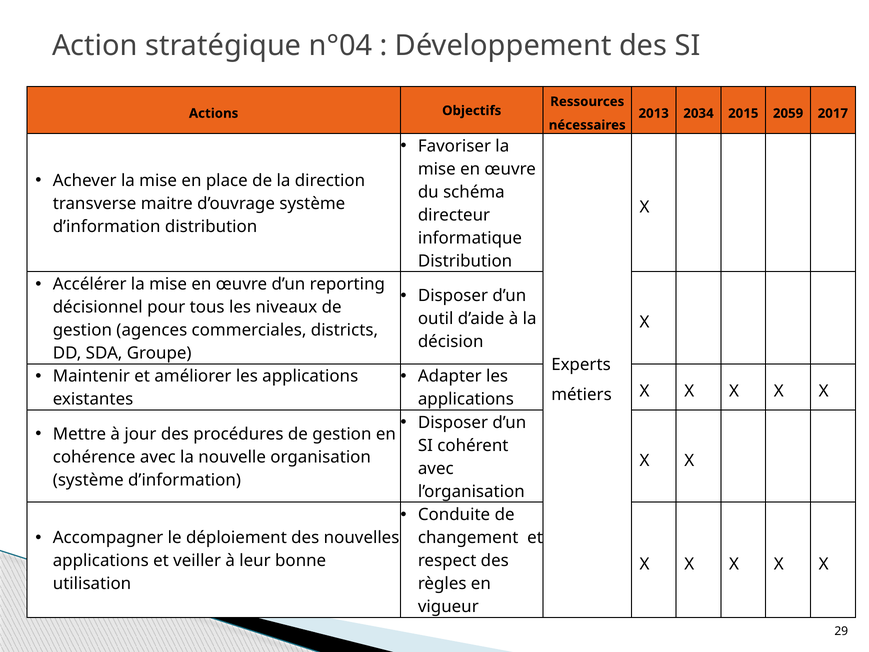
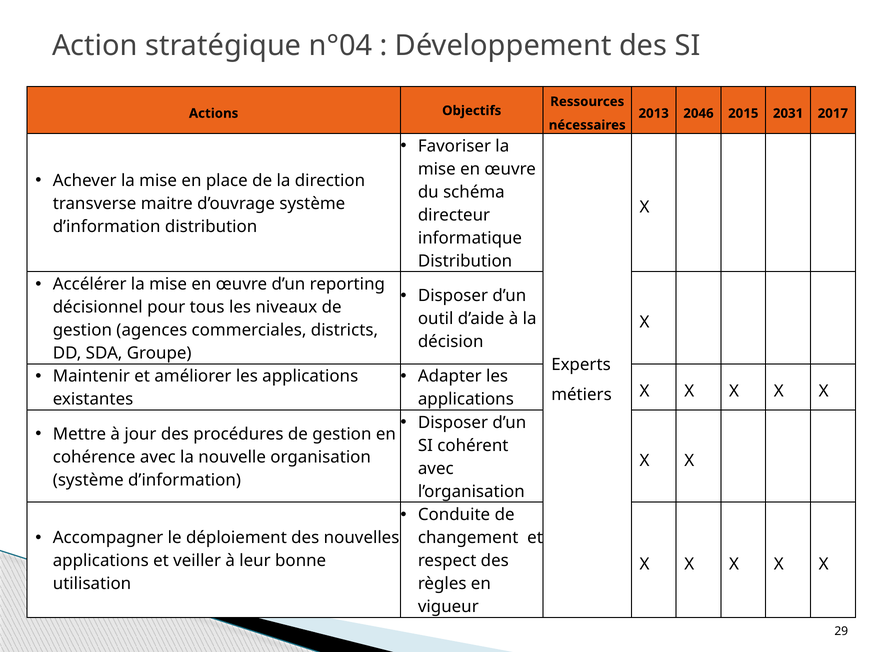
2034: 2034 -> 2046
2059: 2059 -> 2031
